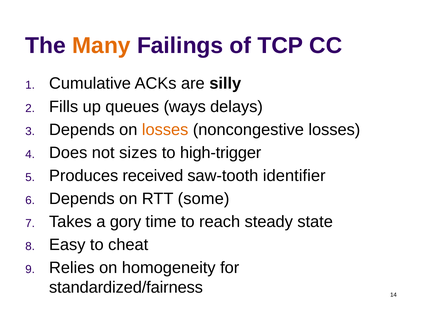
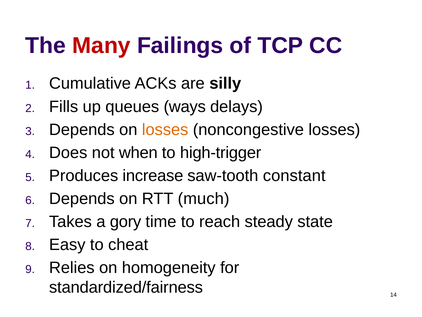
Many colour: orange -> red
sizes: sizes -> when
received: received -> increase
identifier: identifier -> constant
some: some -> much
